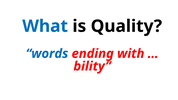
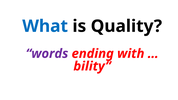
words colour: blue -> purple
